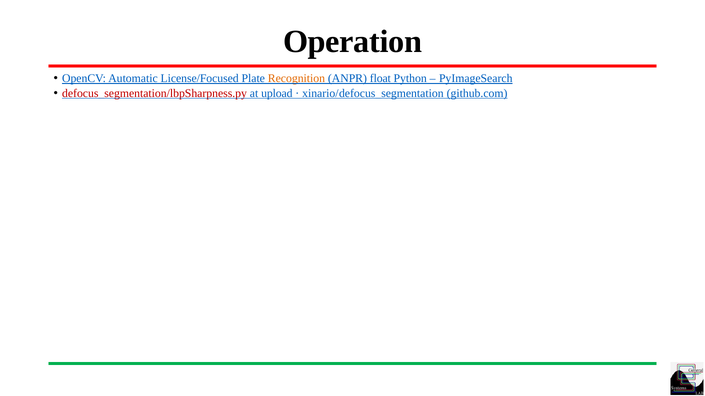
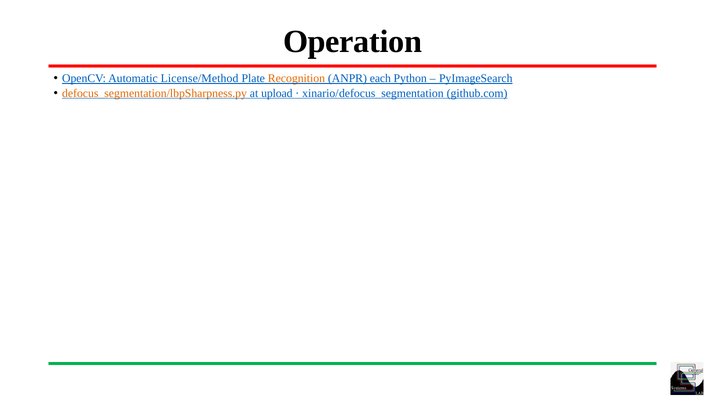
License/Focused: License/Focused -> License/Method
float: float -> each
defocus_segmentation/lbpSharpness.py colour: red -> orange
